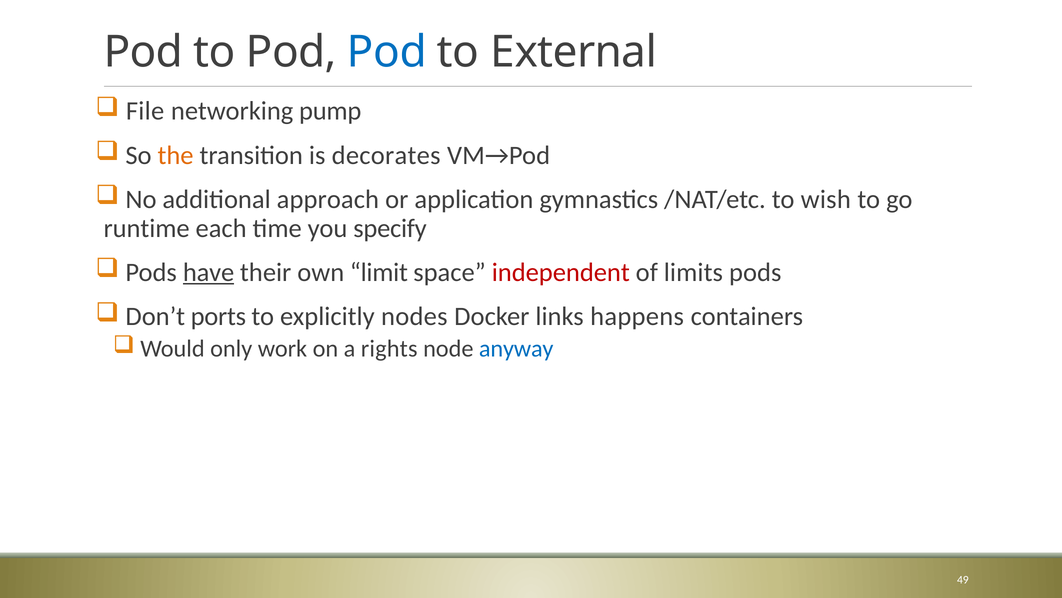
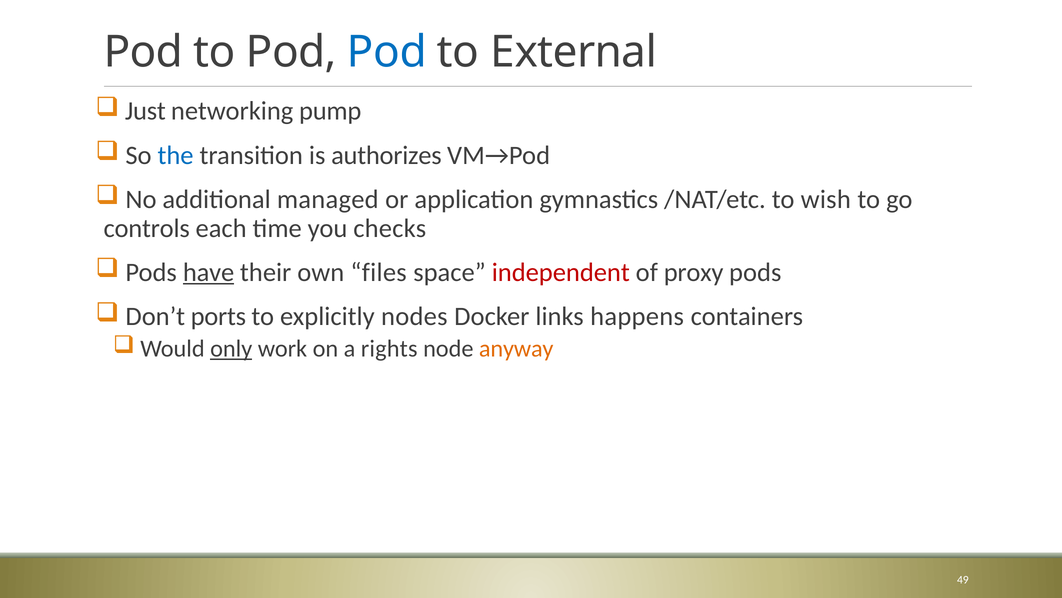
File: File -> Just
the colour: orange -> blue
decorates: decorates -> authorizes
approach: approach -> managed
runtime: runtime -> controls
specify: specify -> checks
limit: limit -> files
limits: limits -> proxy
only underline: none -> present
anyway colour: blue -> orange
